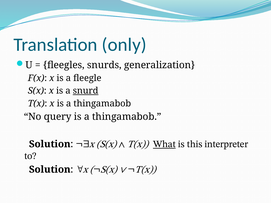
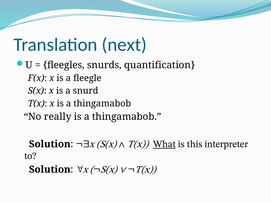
only: only -> next
generalization: generalization -> quantification
snurd underline: present -> none
query: query -> really
